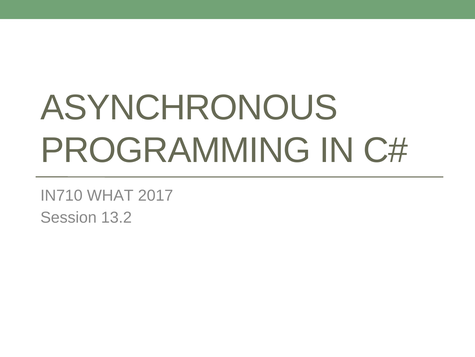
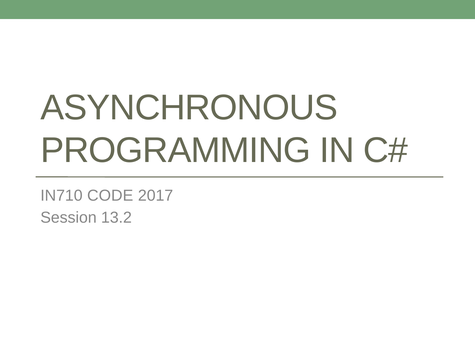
WHAT: WHAT -> CODE
